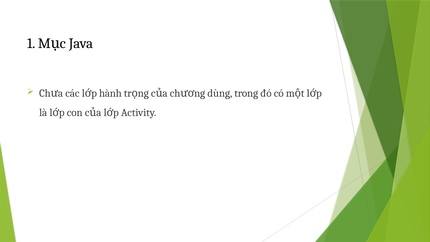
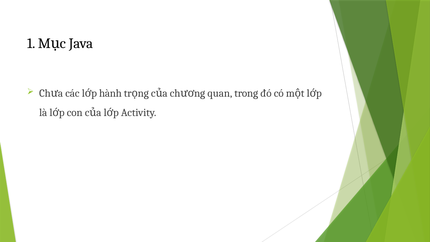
dùng: dùng -> quan
